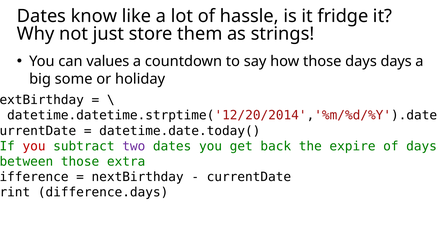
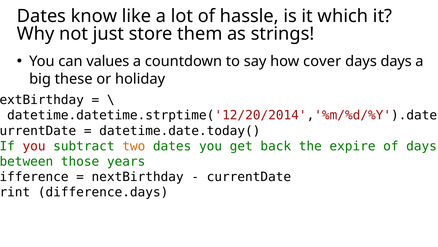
fridge: fridge -> which
how those: those -> cover
some: some -> these
two colour: purple -> orange
extra: extra -> years
